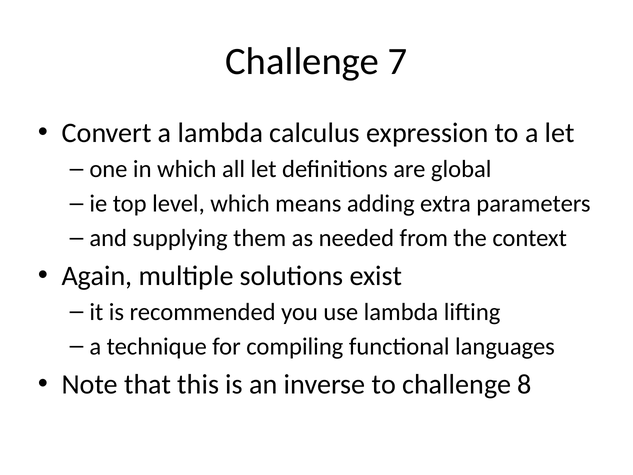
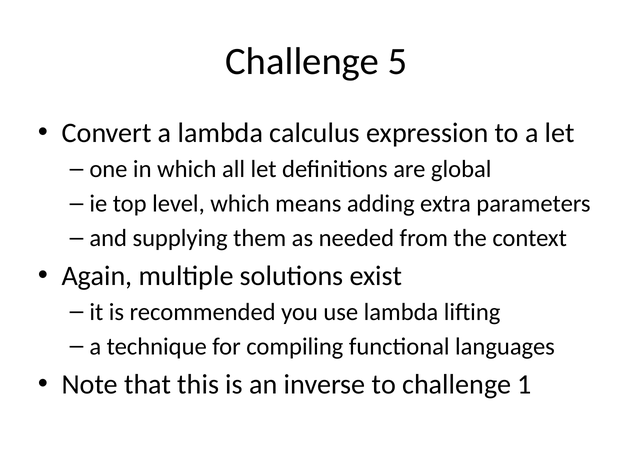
7: 7 -> 5
8: 8 -> 1
